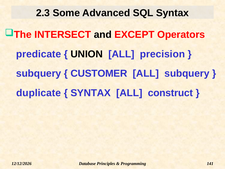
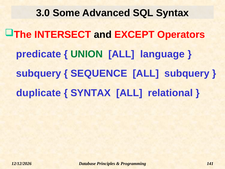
2.3: 2.3 -> 3.0
UNION colour: black -> green
precision: precision -> language
CUSTOMER: CUSTOMER -> SEQUENCE
construct: construct -> relational
